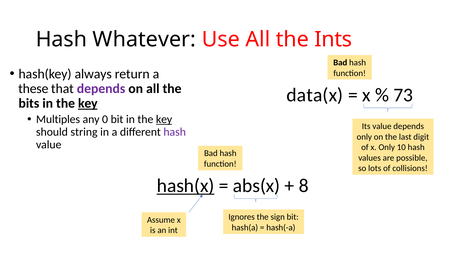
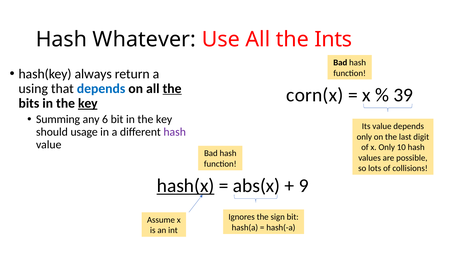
these: these -> using
depends at (101, 89) colour: purple -> blue
the at (172, 89) underline: none -> present
data(x: data(x -> corn(x
73: 73 -> 39
Multiples: Multiples -> Summing
0: 0 -> 6
key at (164, 119) underline: present -> none
string: string -> usage
8: 8 -> 9
